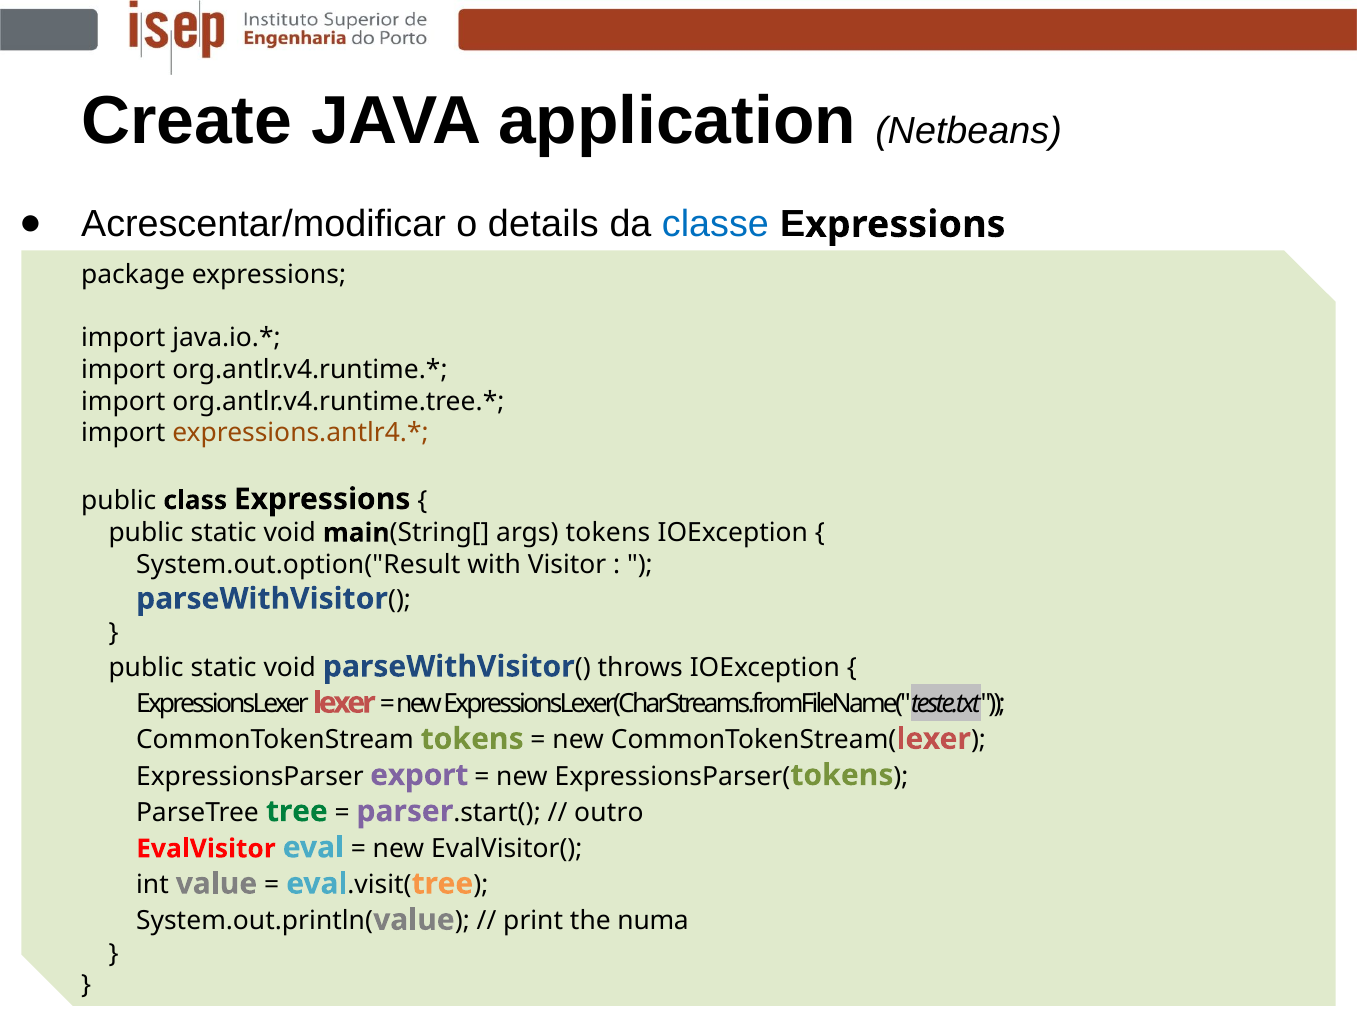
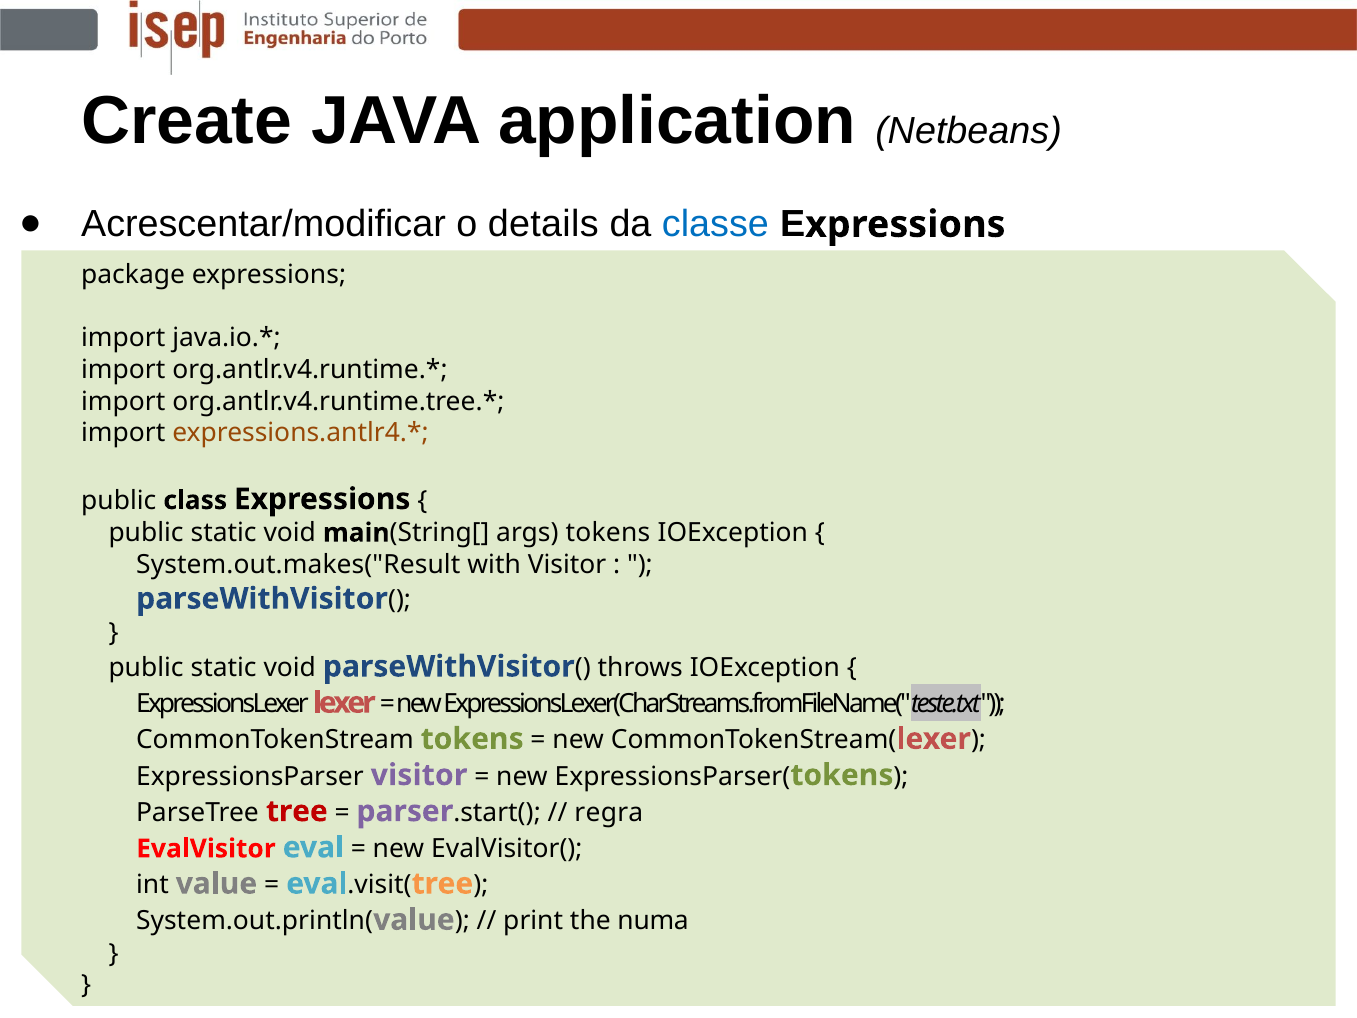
System.out.option("Result: System.out.option("Result -> System.out.makes("Result
ExpressionsParser export: export -> visitor
tree colour: green -> red
outro: outro -> regra
